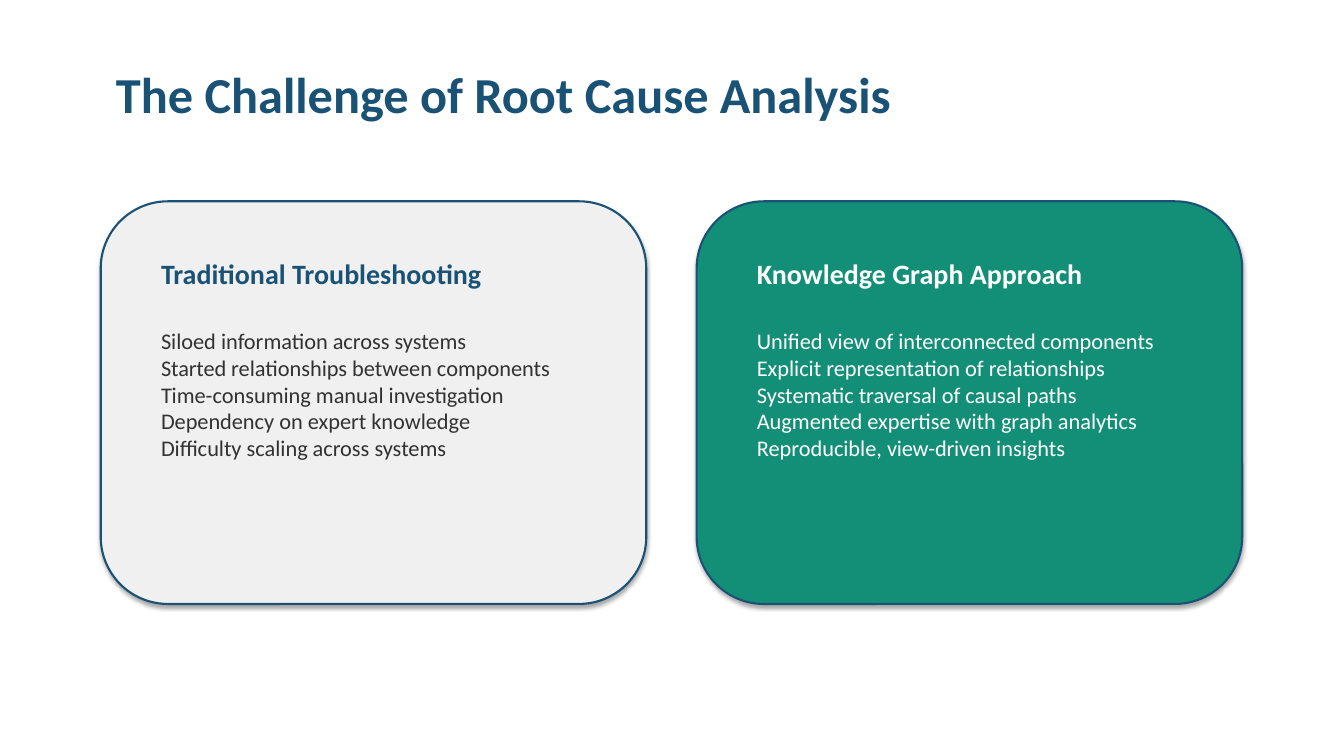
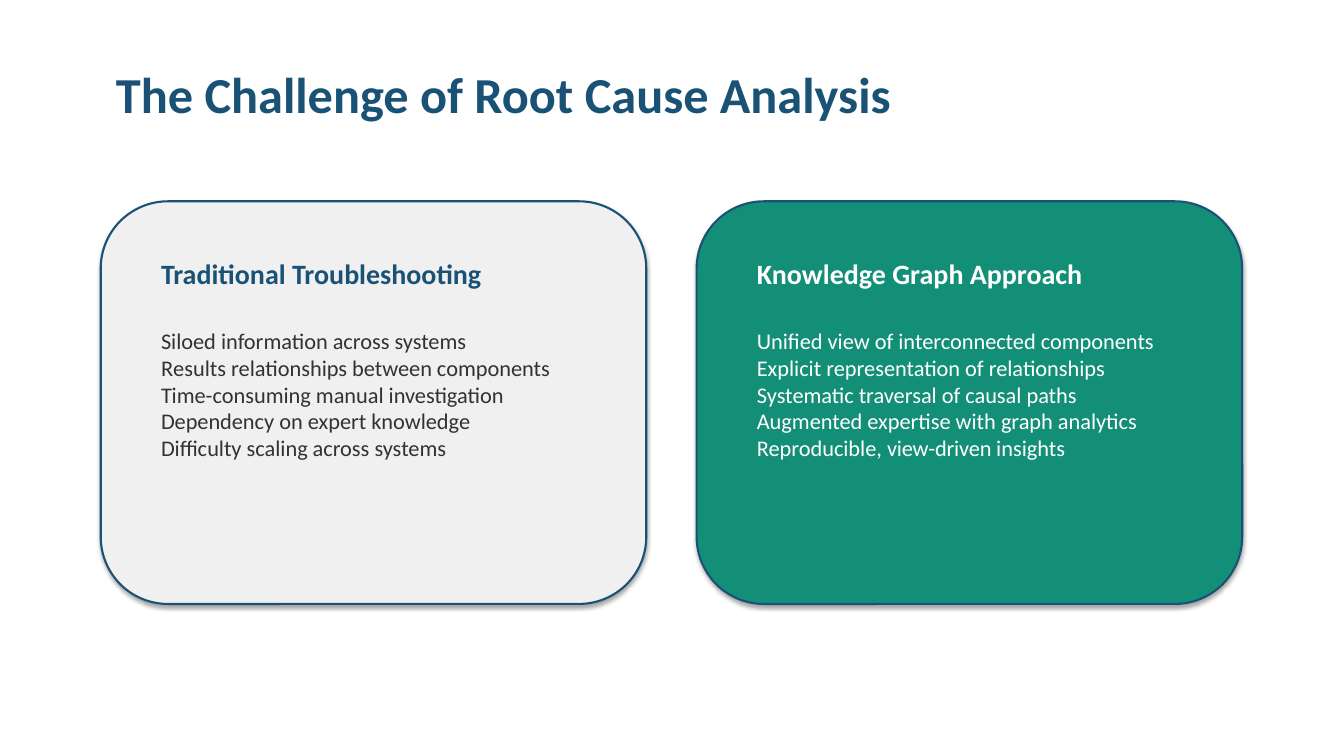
Started: Started -> Results
